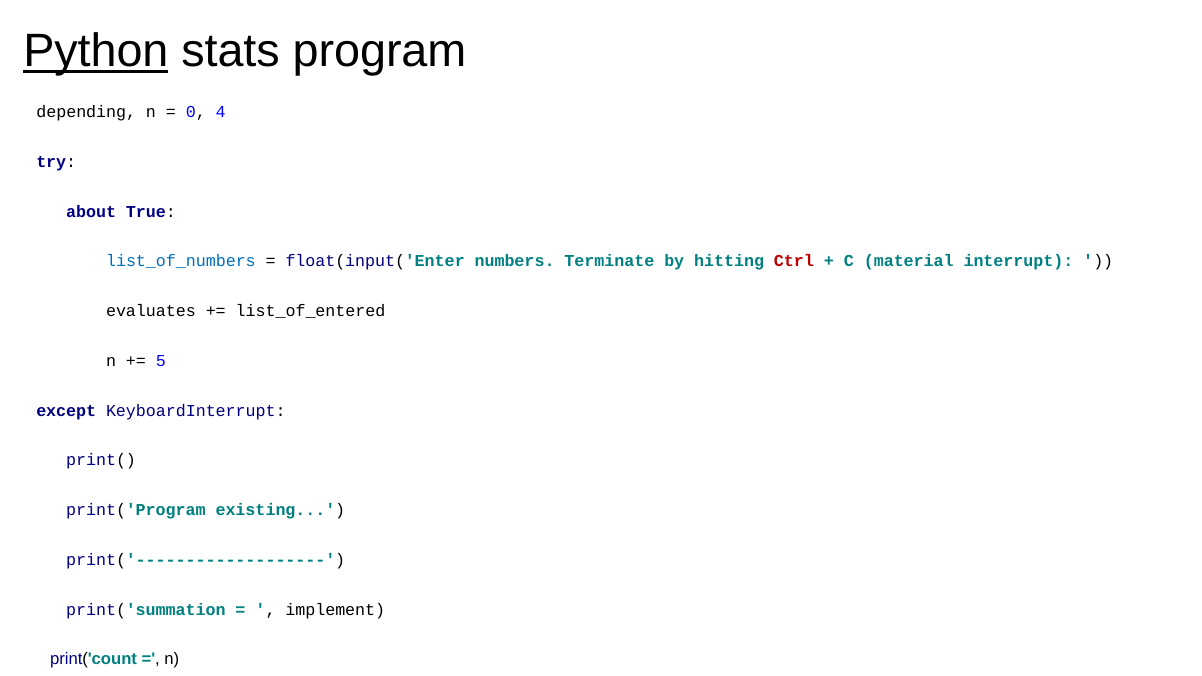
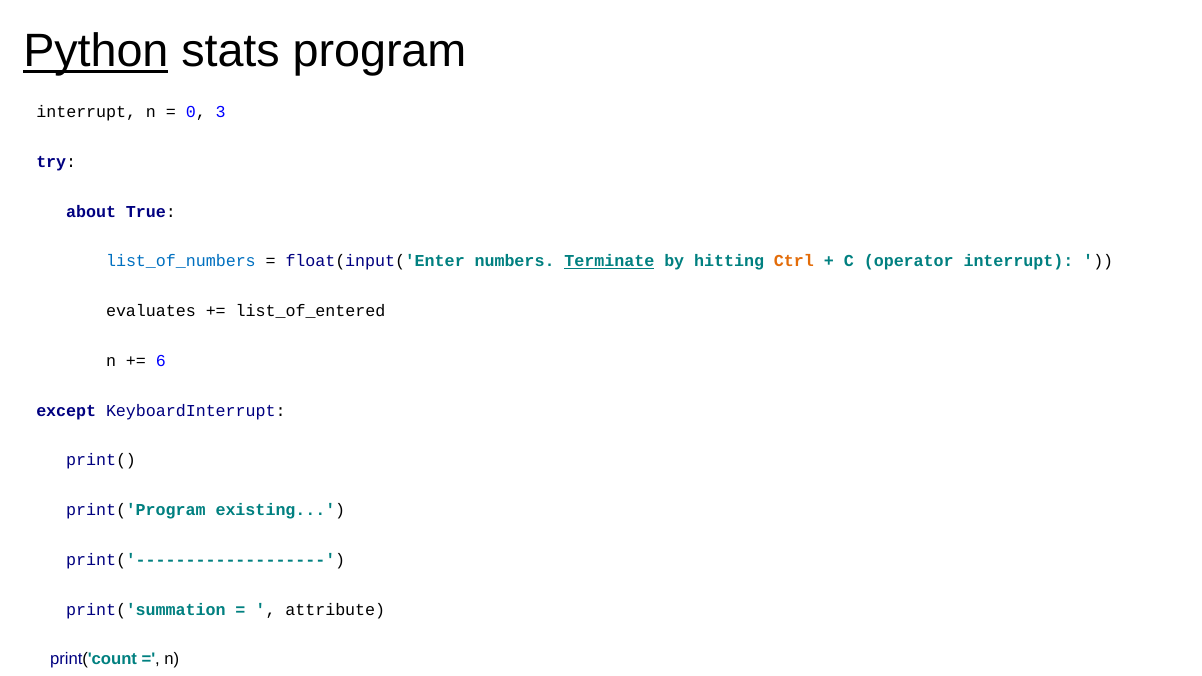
depending at (86, 112): depending -> interrupt
4: 4 -> 3
Terminate underline: none -> present
Ctrl colour: red -> orange
material: material -> operator
5: 5 -> 6
implement: implement -> attribute
